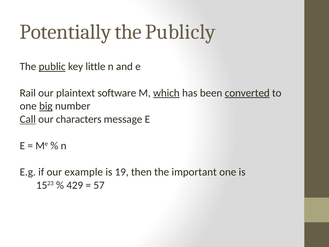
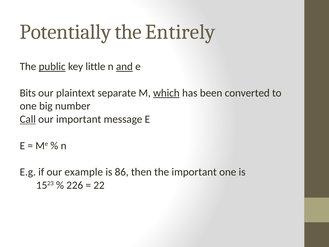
Publicly: Publicly -> Entirely
and underline: none -> present
Rail: Rail -> Bits
software: software -> separate
converted underline: present -> none
big underline: present -> none
our characters: characters -> important
19: 19 -> 86
429: 429 -> 226
57: 57 -> 22
